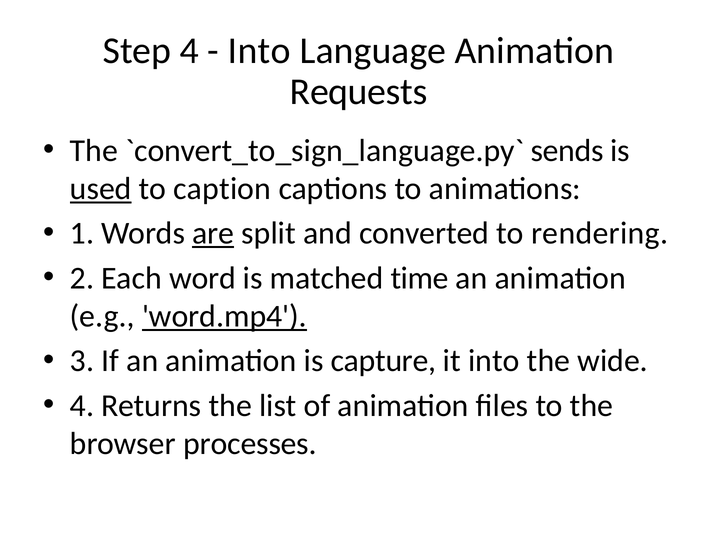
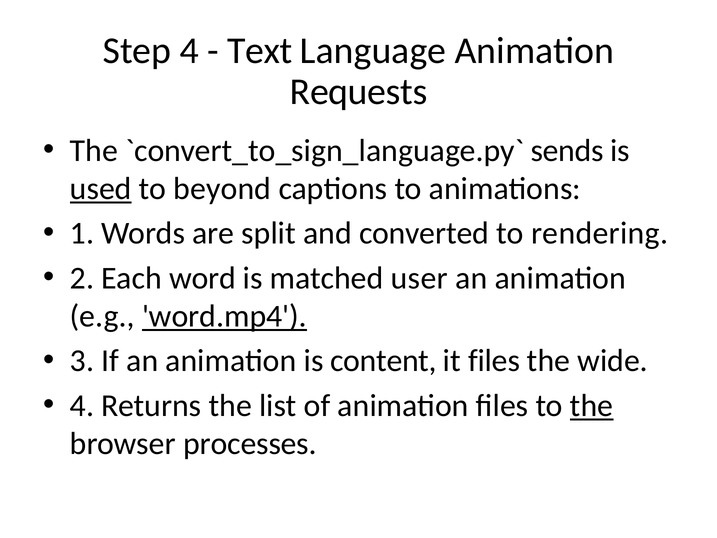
Into at (259, 51): Into -> Text
caption: caption -> beyond
are underline: present -> none
time: time -> user
capture: capture -> content
it into: into -> files
the at (592, 405) underline: none -> present
